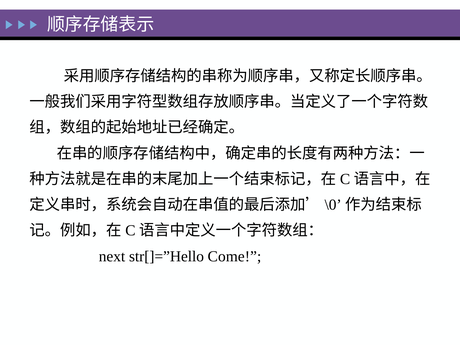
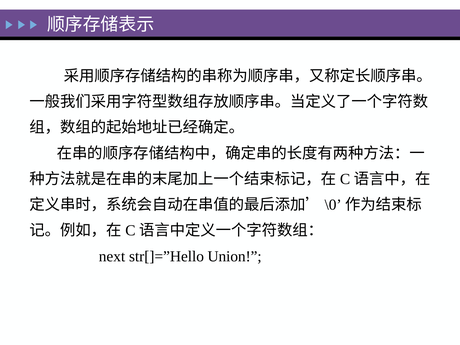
Come: Come -> Union
